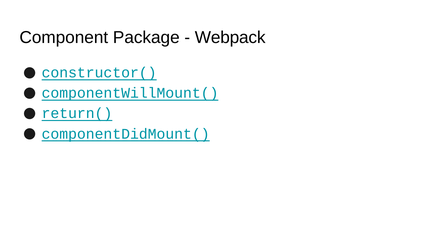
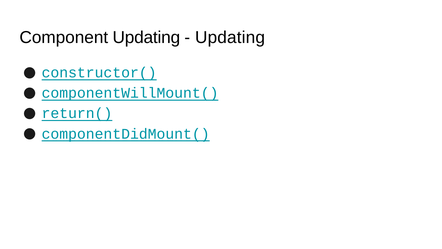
Component Package: Package -> Updating
Webpack at (230, 37): Webpack -> Updating
